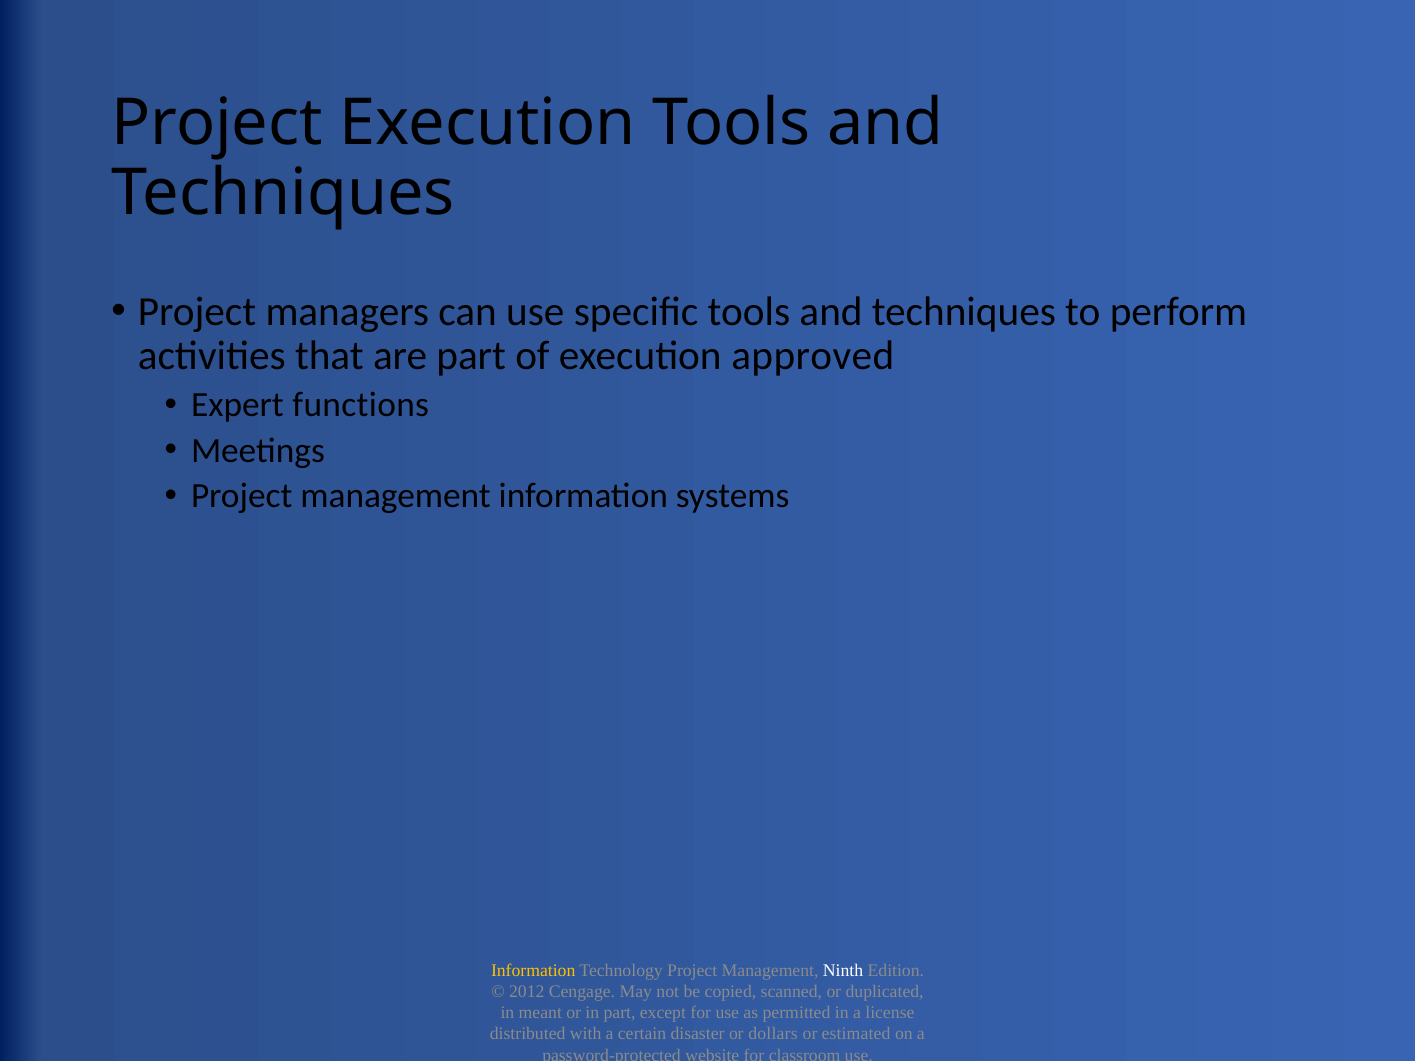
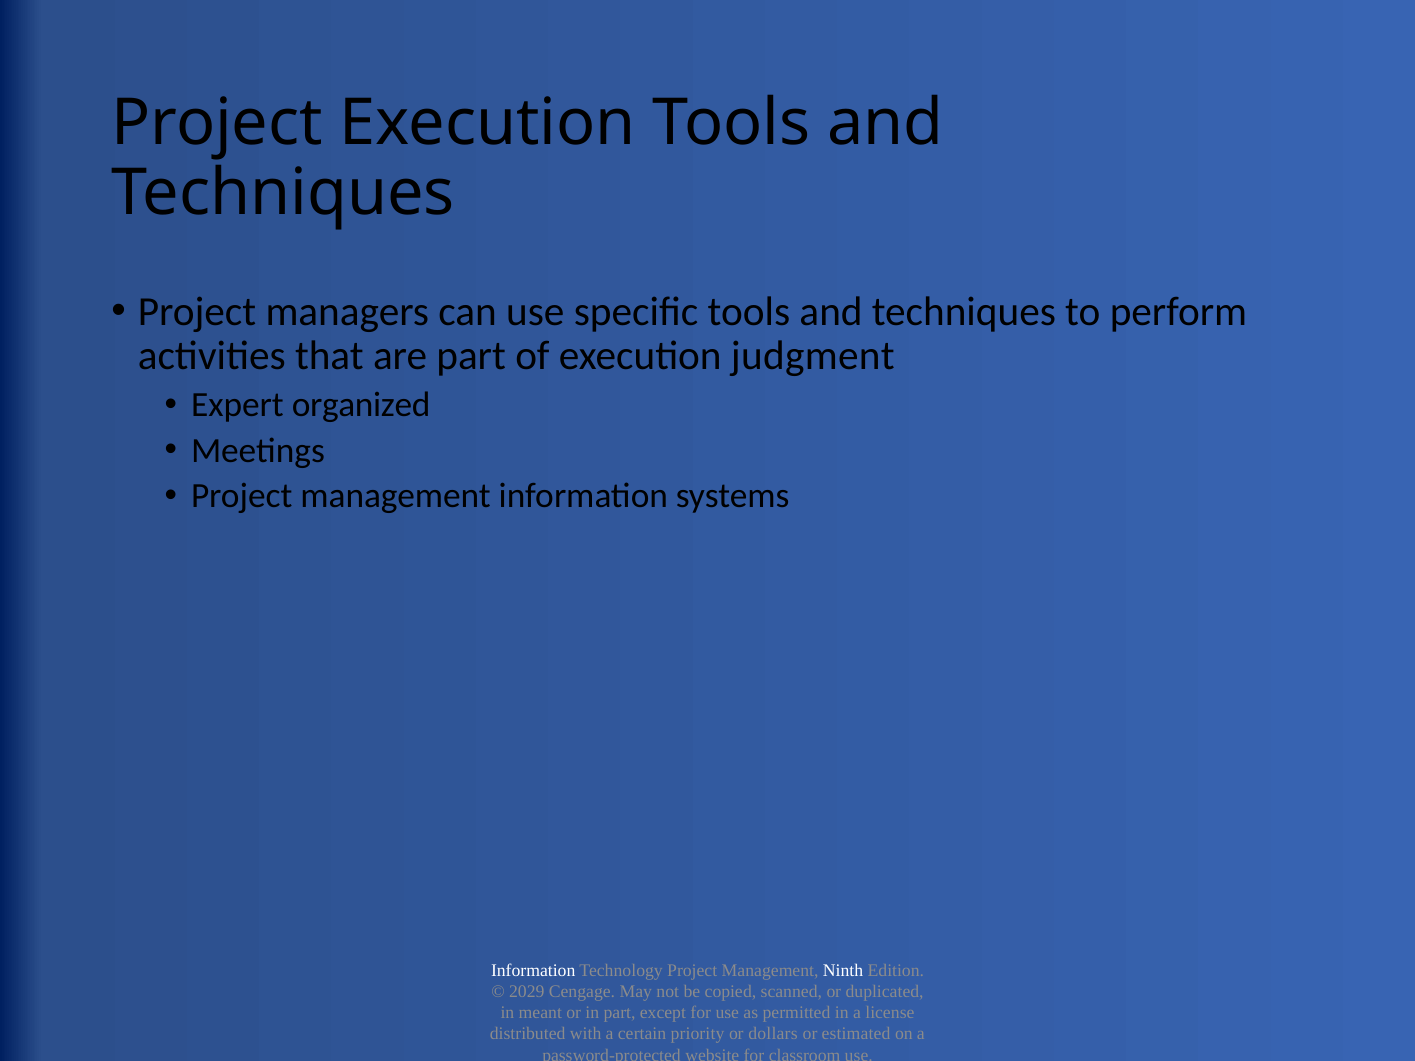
approved: approved -> judgment
functions: functions -> organized
Information at (533, 971) colour: yellow -> white
2012: 2012 -> 2029
disaster: disaster -> priority
